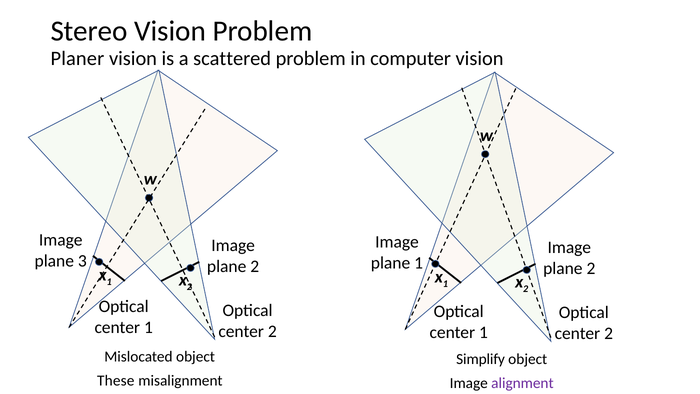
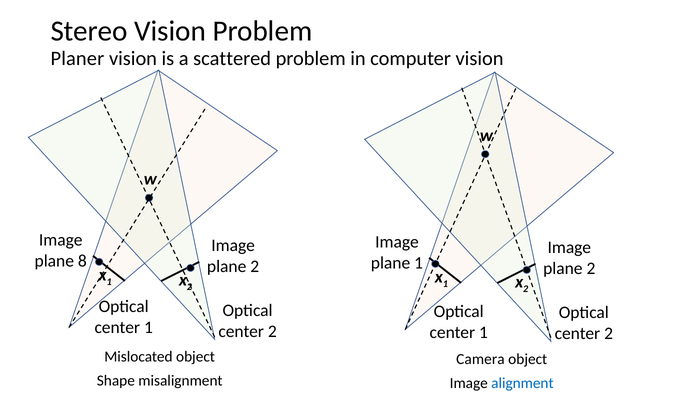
3: 3 -> 8
Simplify: Simplify -> Camera
These: These -> Shape
alignment colour: purple -> blue
